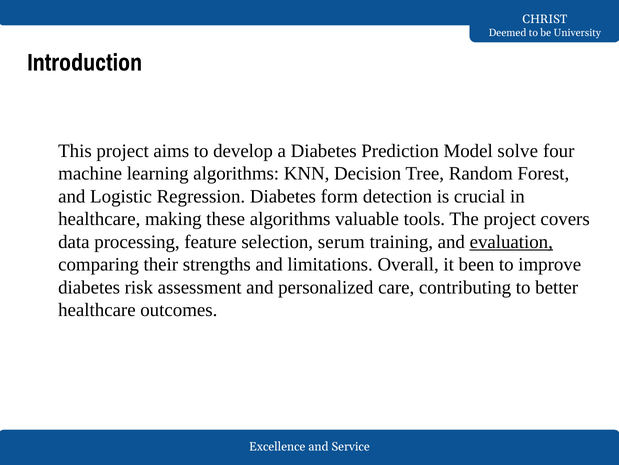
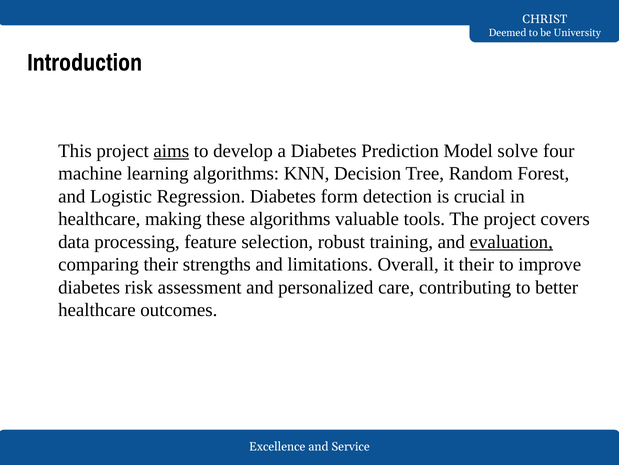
aims underline: none -> present
serum: serum -> robust
it been: been -> their
